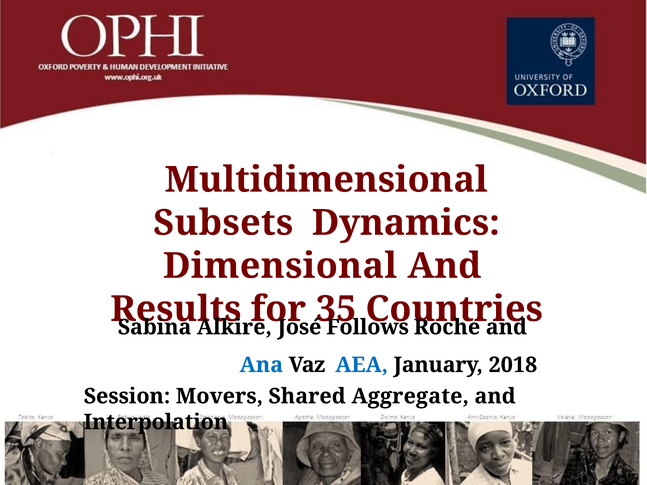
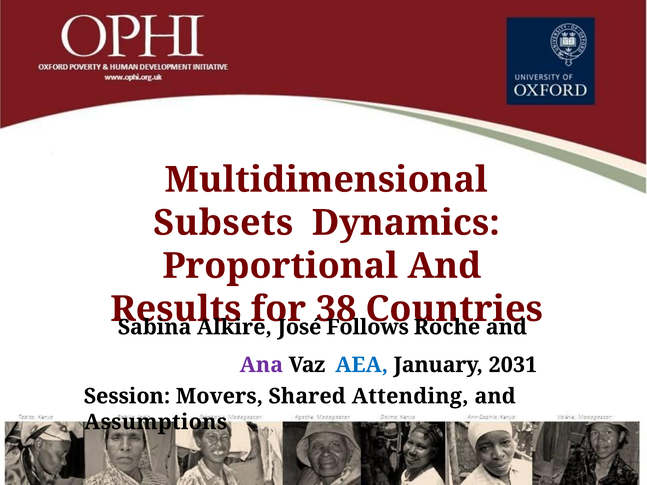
Dimensional: Dimensional -> Proportional
35: 35 -> 38
Ana colour: blue -> purple
2018: 2018 -> 2031
Aggregate: Aggregate -> Attending
Interpolation: Interpolation -> Assumptions
